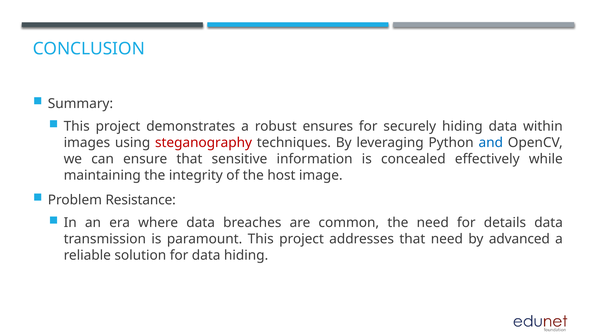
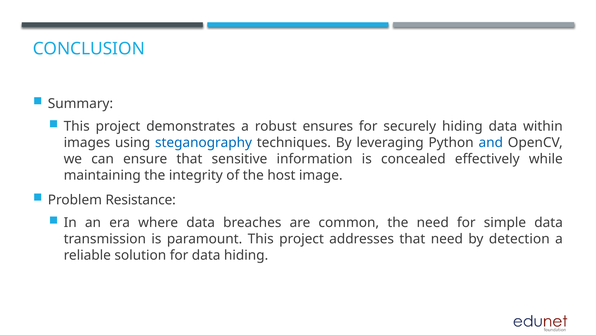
steganography colour: red -> blue
details: details -> simple
advanced: advanced -> detection
